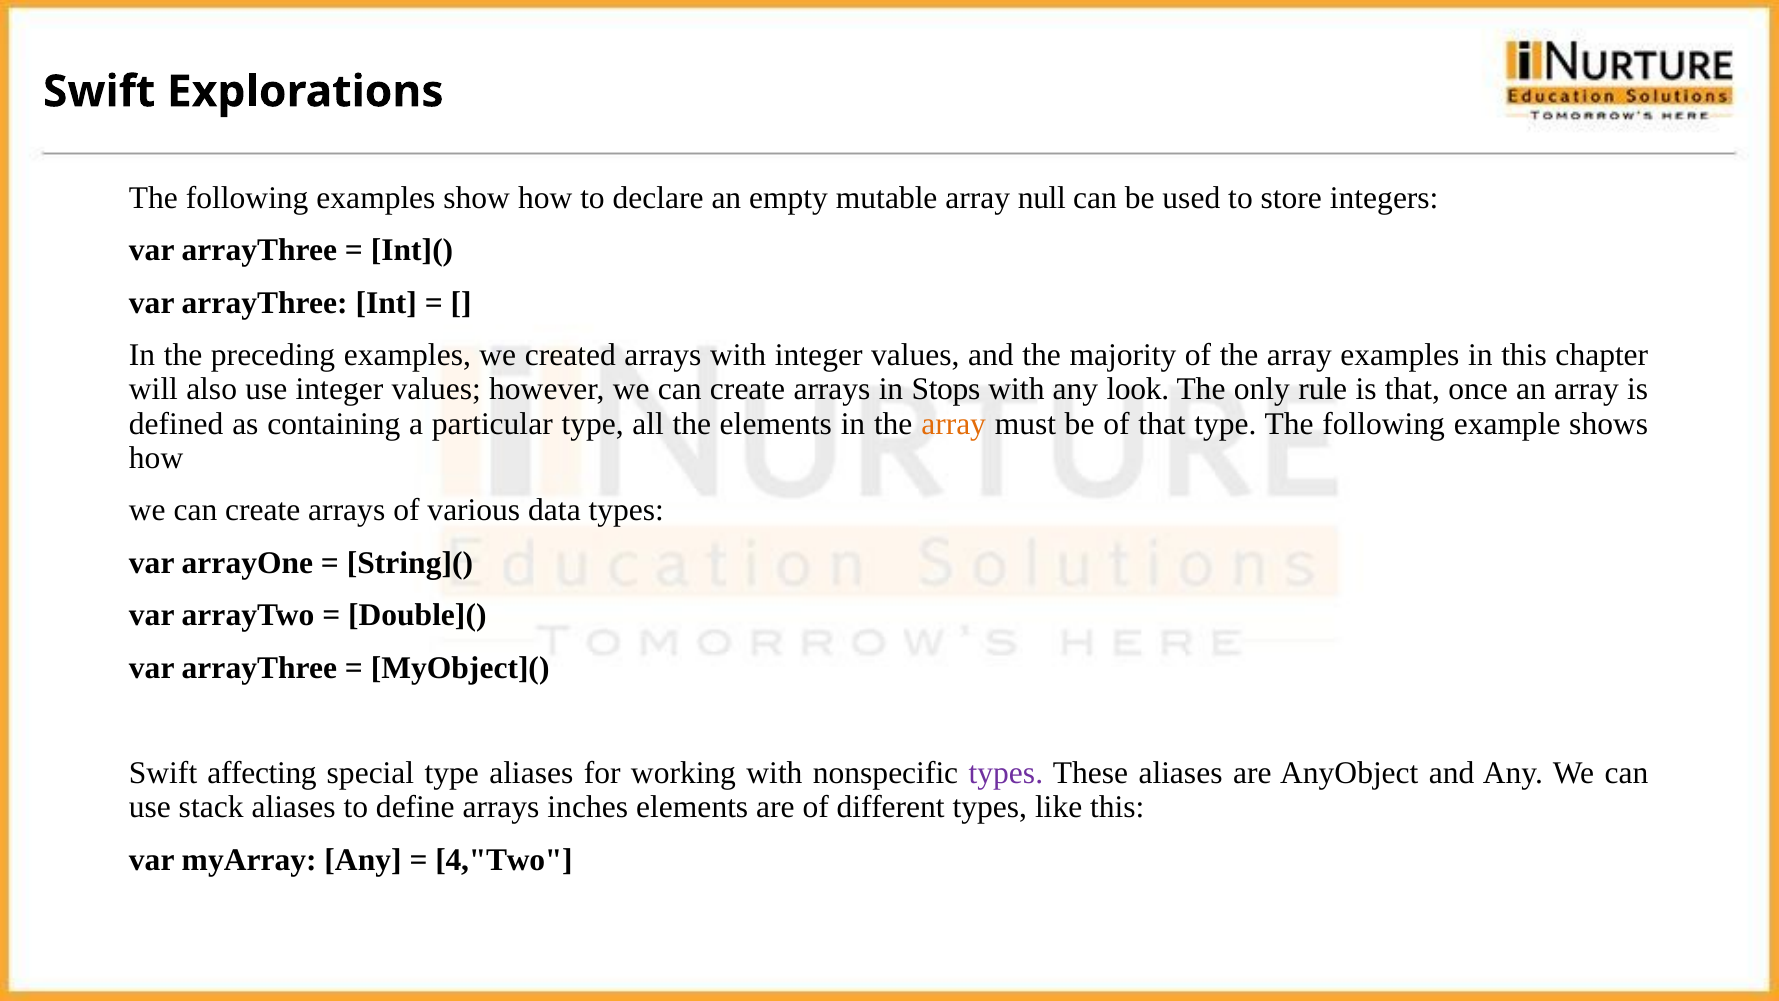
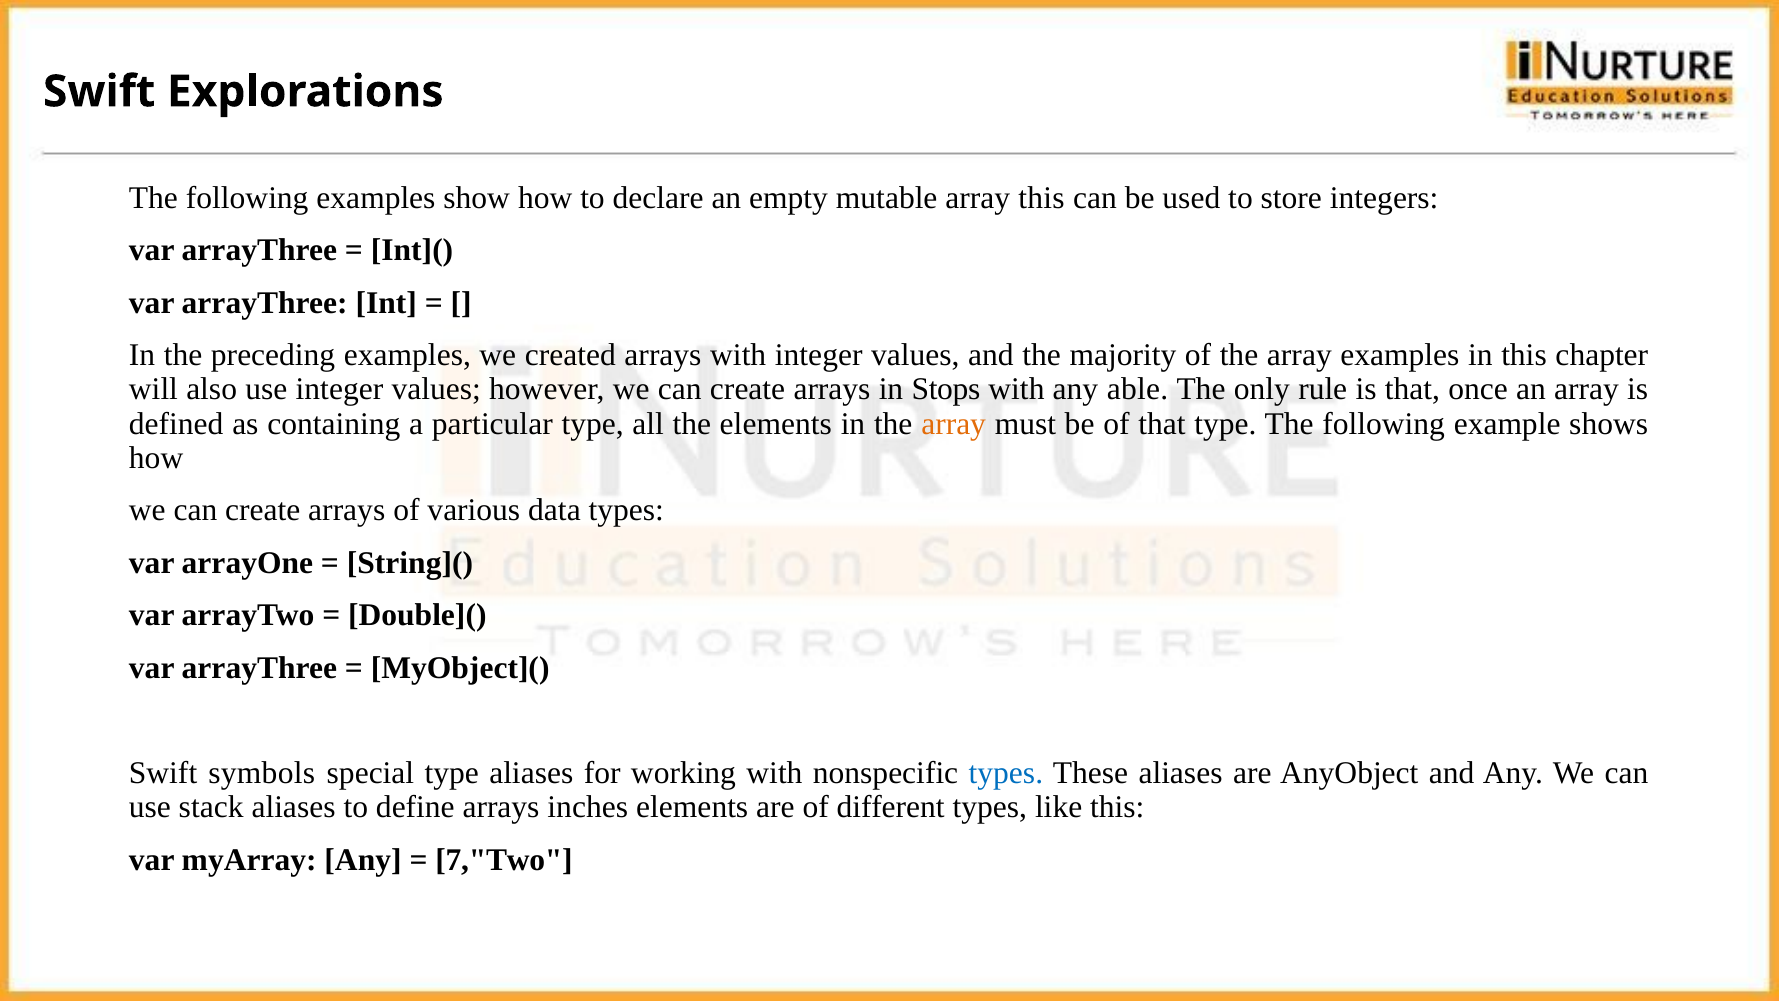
array null: null -> this
look: look -> able
affecting: affecting -> symbols
types at (1006, 773) colour: purple -> blue
4,"Two: 4,"Two -> 7,"Two
